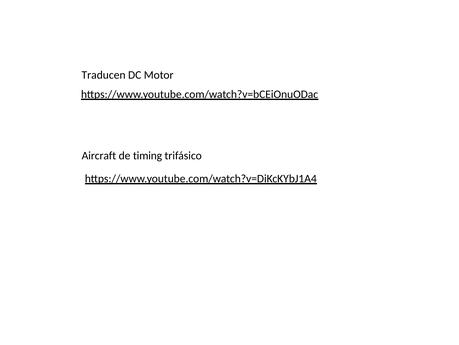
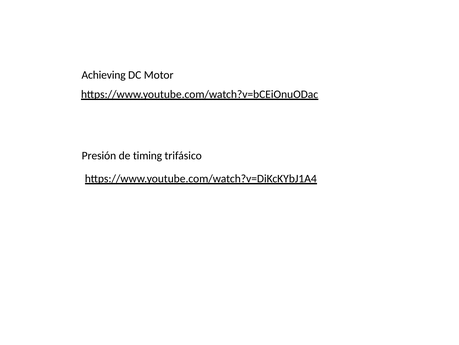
Traducen: Traducen -> Achieving
Aircraft: Aircraft -> Presión
